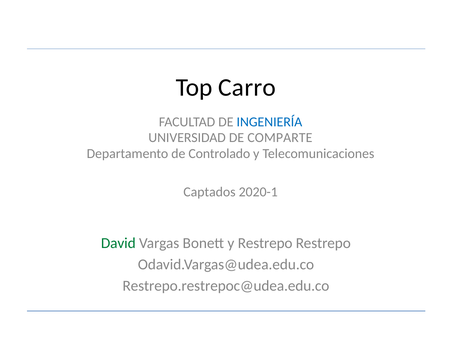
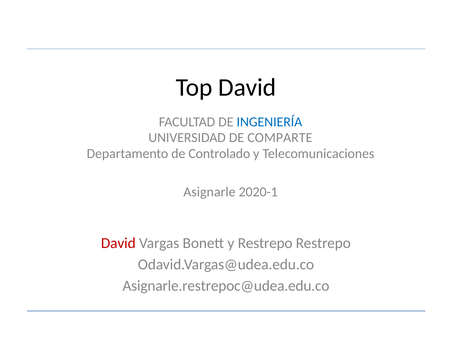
Top Carro: Carro -> David
Captados: Captados -> Asignarle
David at (118, 243) colour: green -> red
Restrepo.restrepoc@udea.edu.co: Restrepo.restrepoc@udea.edu.co -> Asignarle.restrepoc@udea.edu.co
